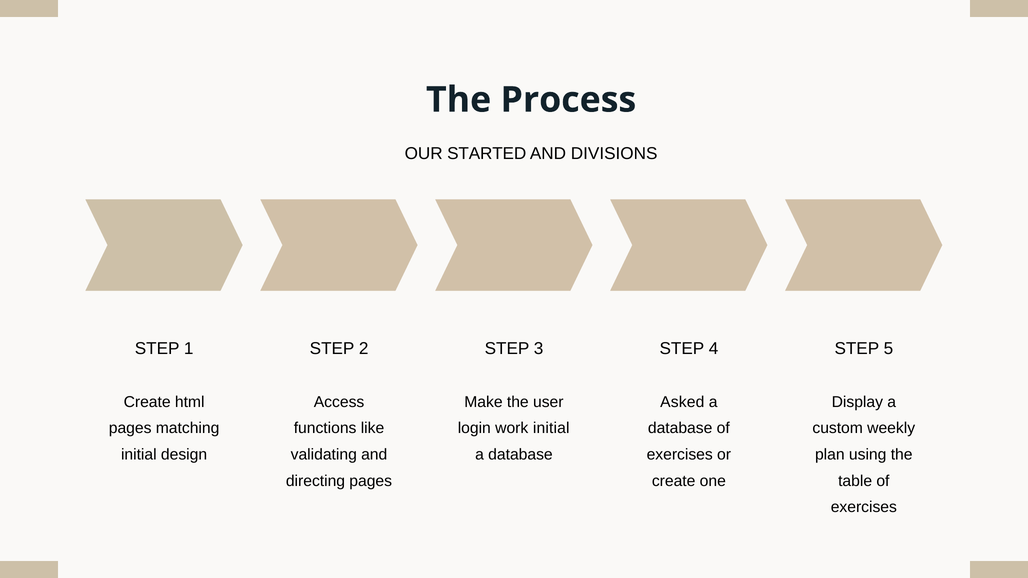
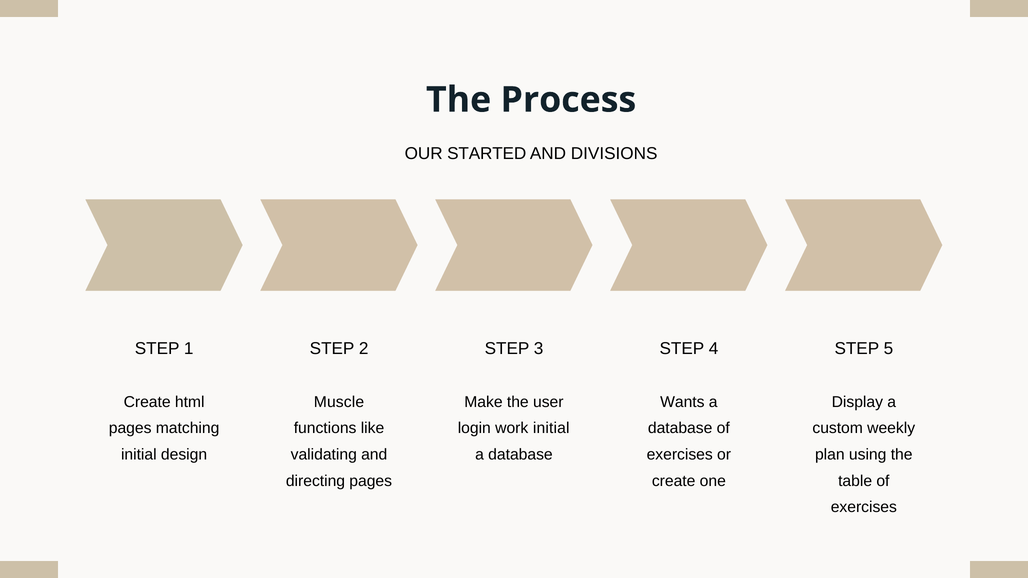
Access: Access -> Muscle
Asked: Asked -> Wants
